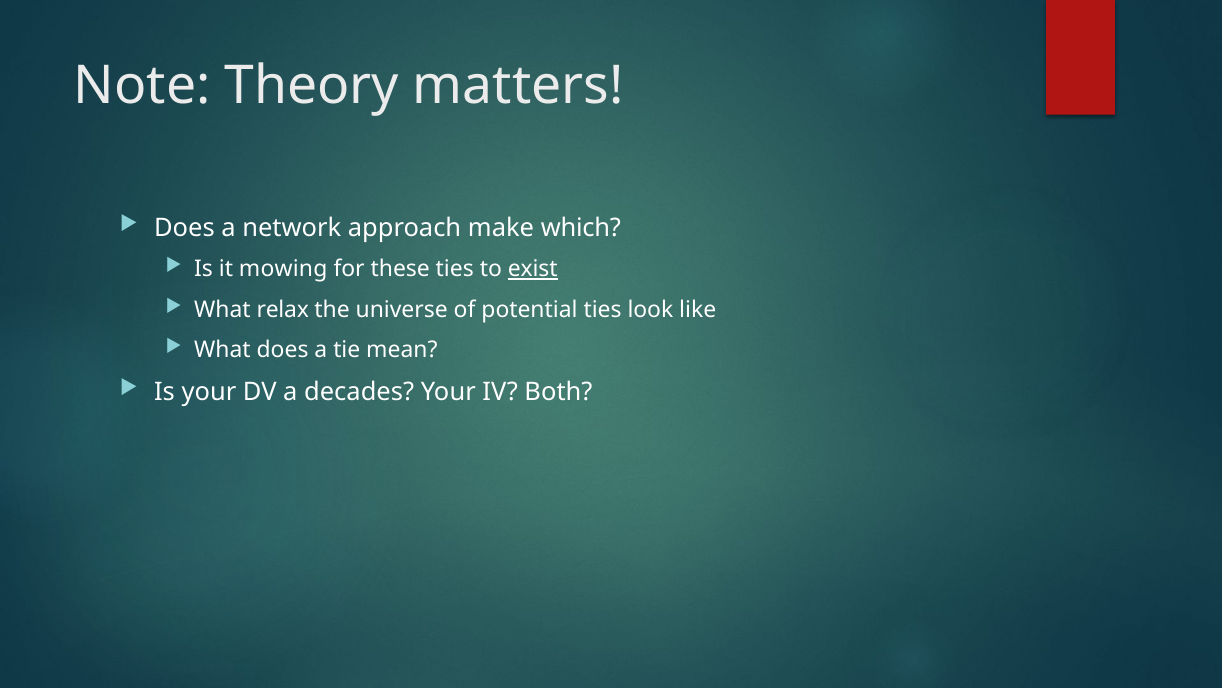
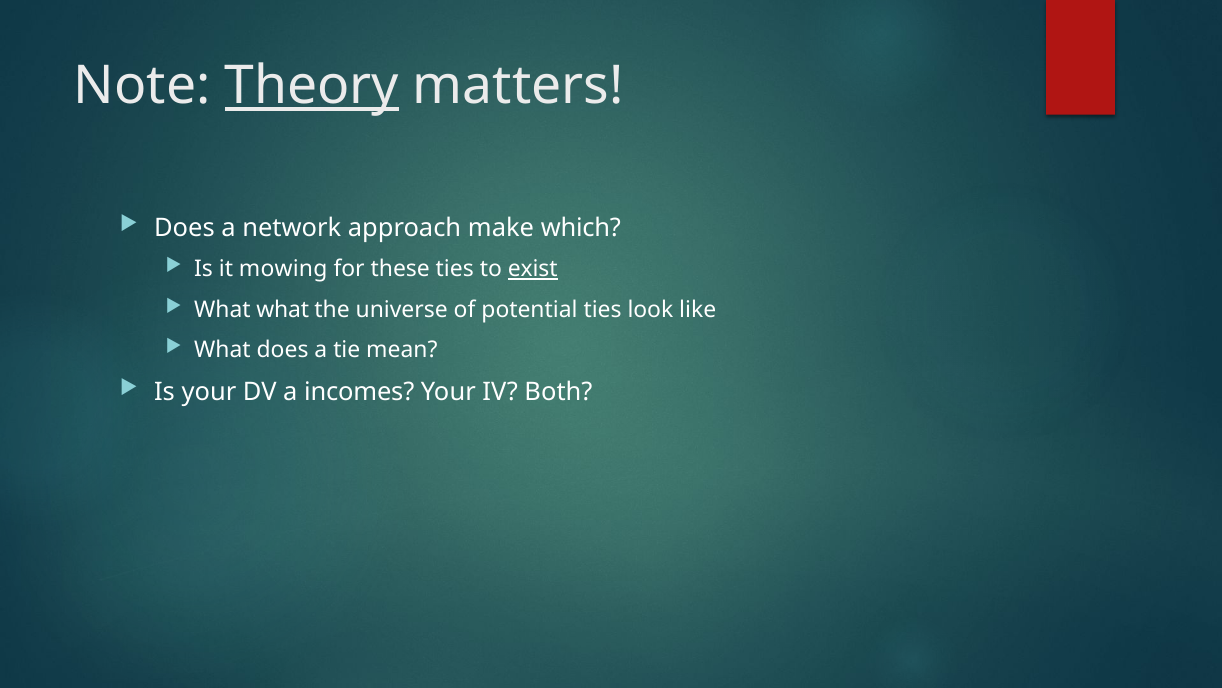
Theory underline: none -> present
What relax: relax -> what
decades: decades -> incomes
